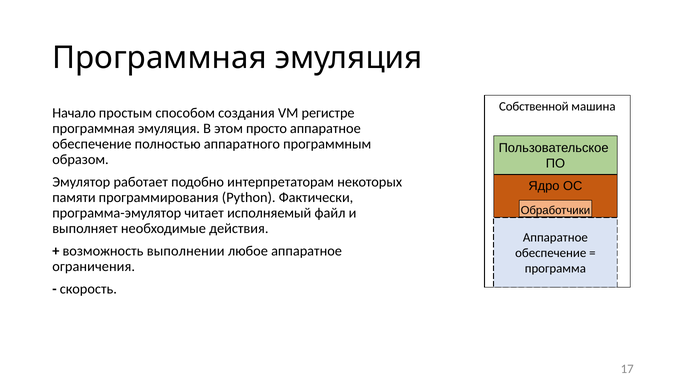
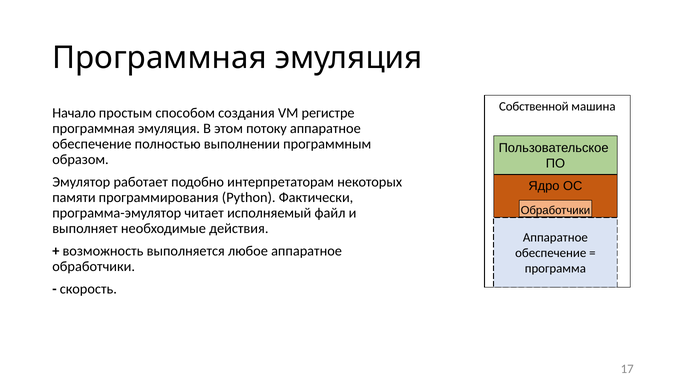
просто: просто -> потоку
аппаратного: аппаратного -> выполнении
выполнении: выполнении -> выполняется
ограничения at (94, 266): ограничения -> обработчики
